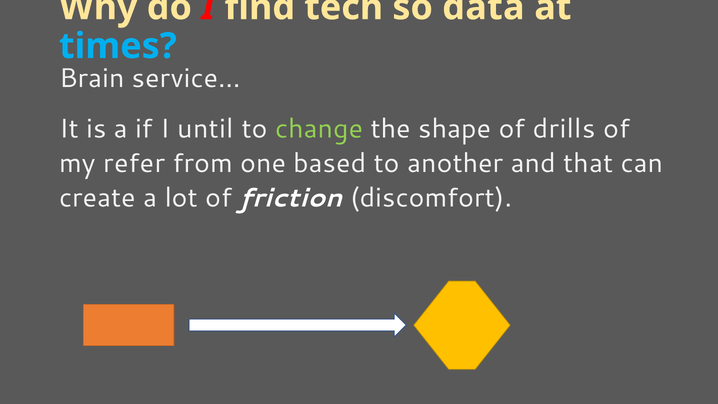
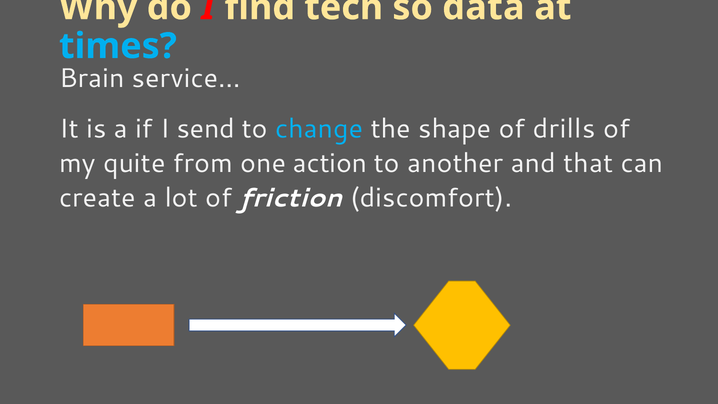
until: until -> send
change colour: light green -> light blue
refer: refer -> quite
based: based -> action
